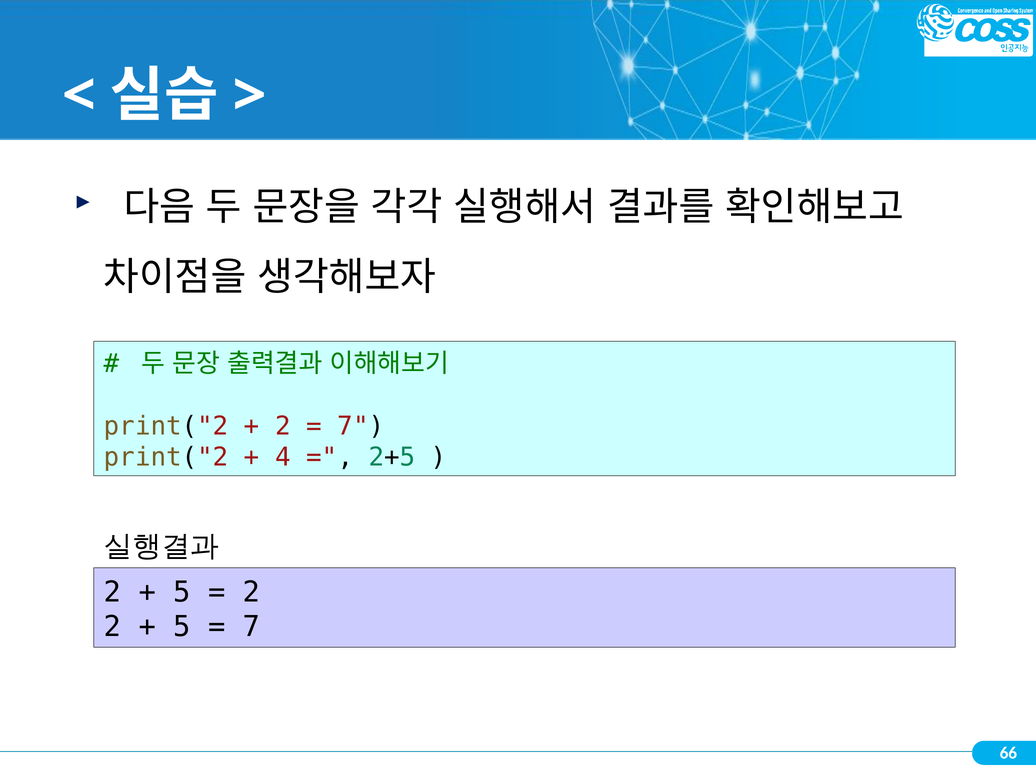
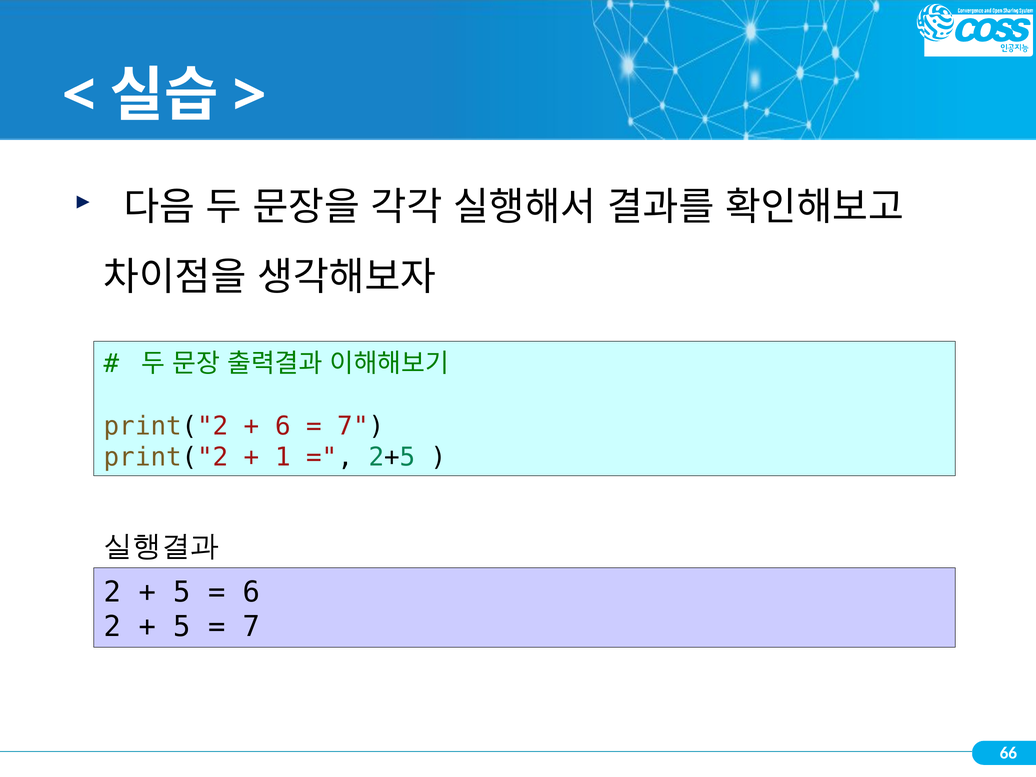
2 at (283, 426): 2 -> 6
4: 4 -> 1
2 at (252, 592): 2 -> 6
